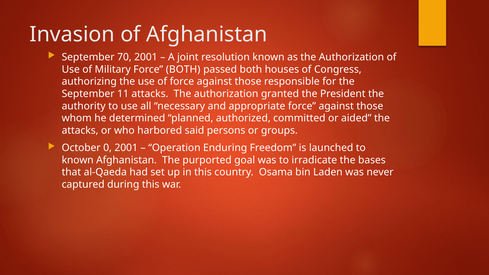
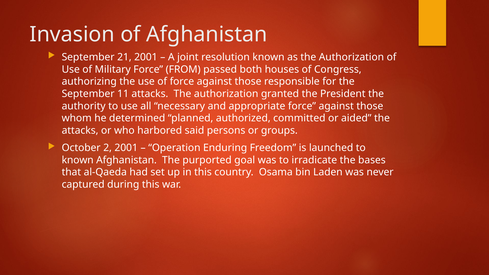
70: 70 -> 21
Force BOTH: BOTH -> FROM
0: 0 -> 2
